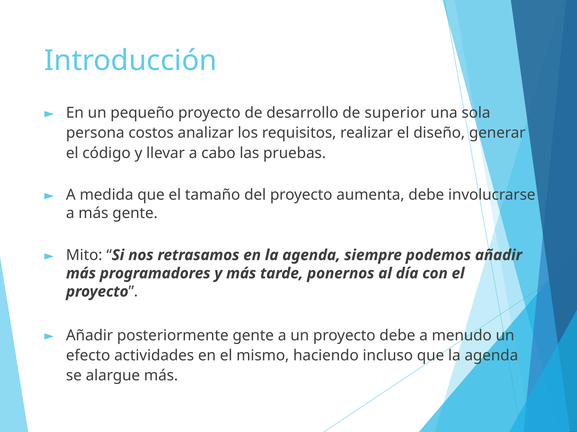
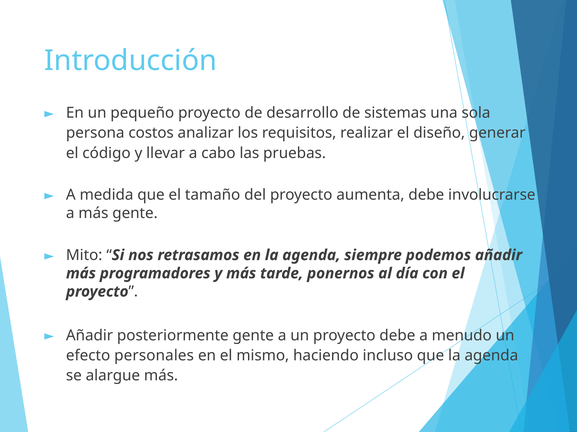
superior: superior -> sistemas
actividades: actividades -> personales
